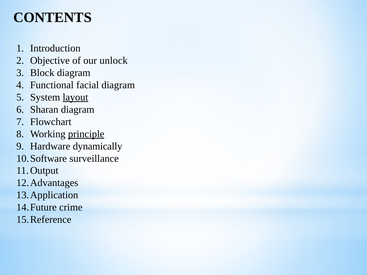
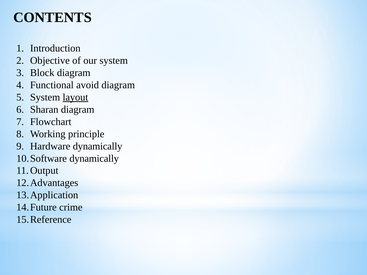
our unlock: unlock -> system
facial: facial -> avoid
principle underline: present -> none
surveillance at (94, 159): surveillance -> dynamically
